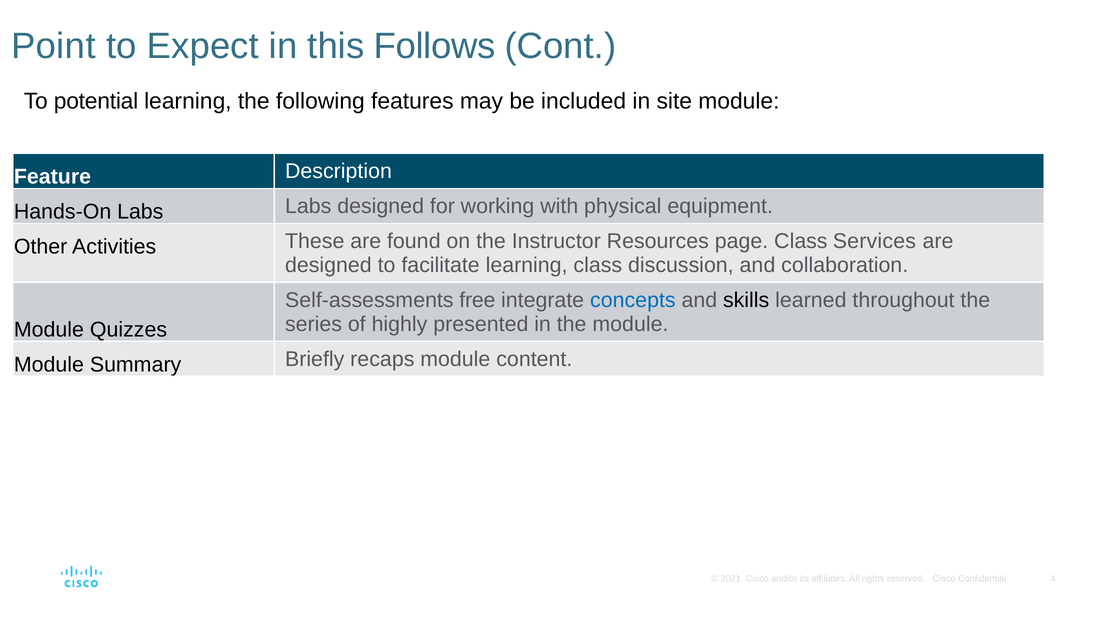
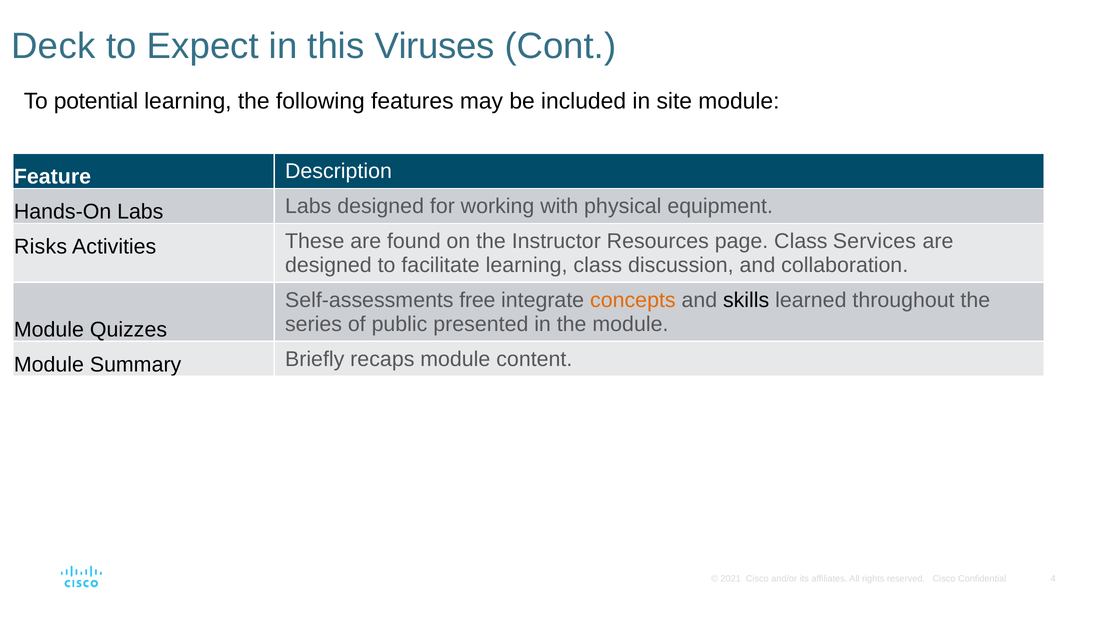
Point: Point -> Deck
Follows: Follows -> Viruses
Other: Other -> Risks
concepts colour: blue -> orange
highly: highly -> public
